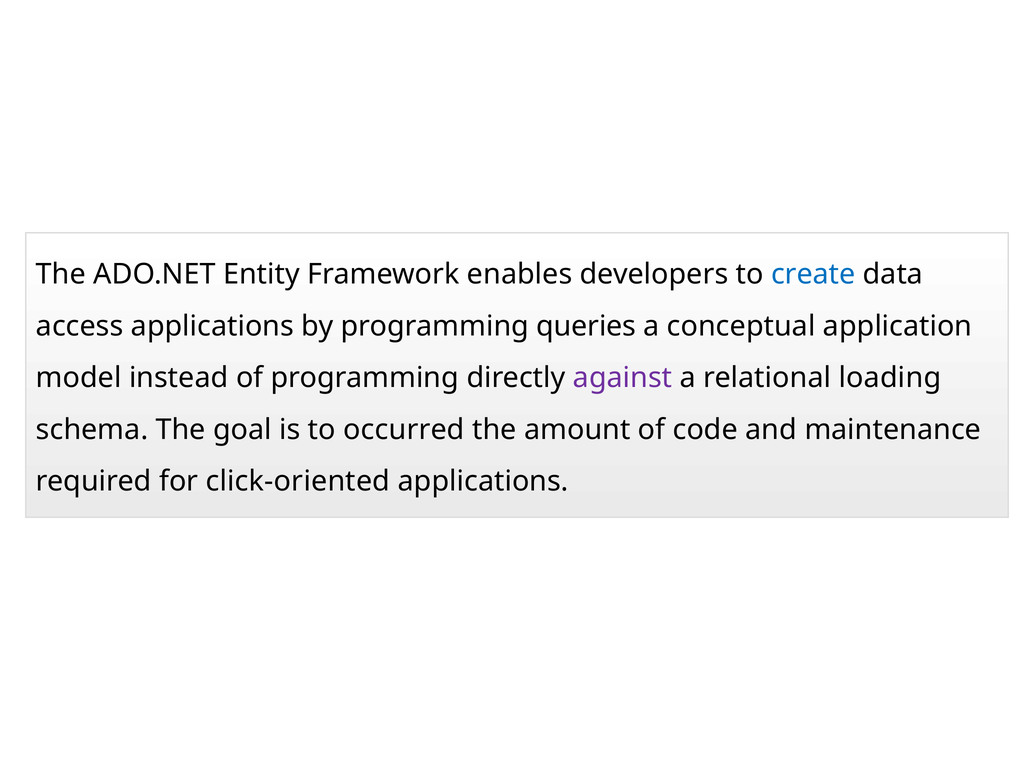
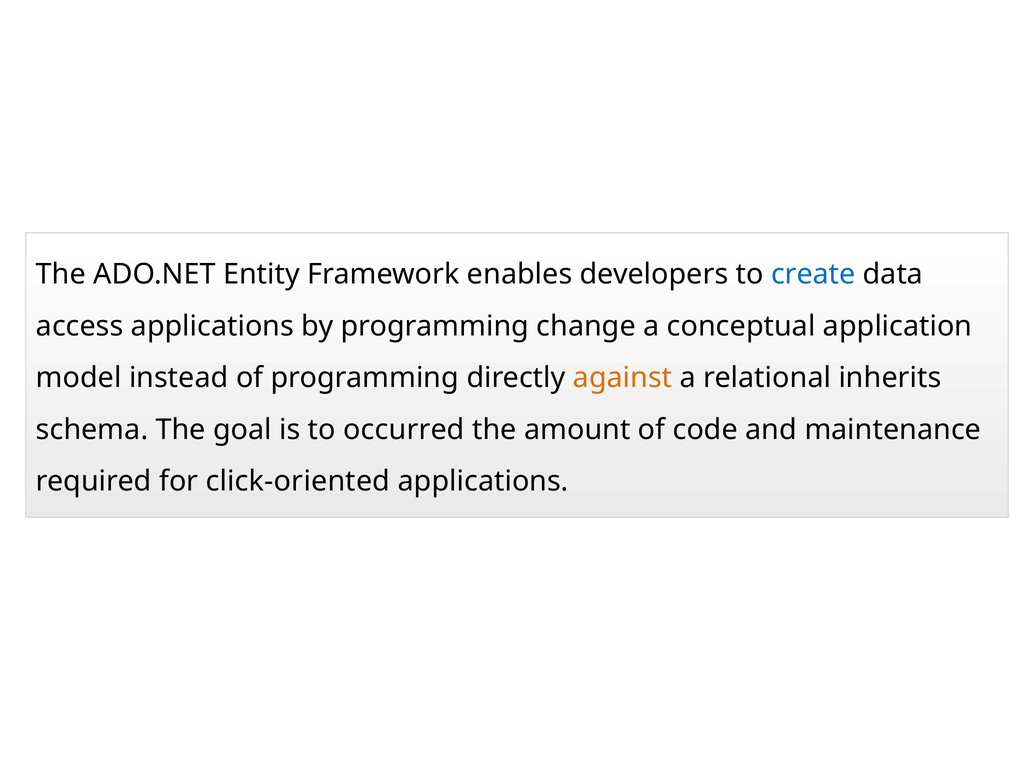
queries: queries -> change
against colour: purple -> orange
loading: loading -> inherits
